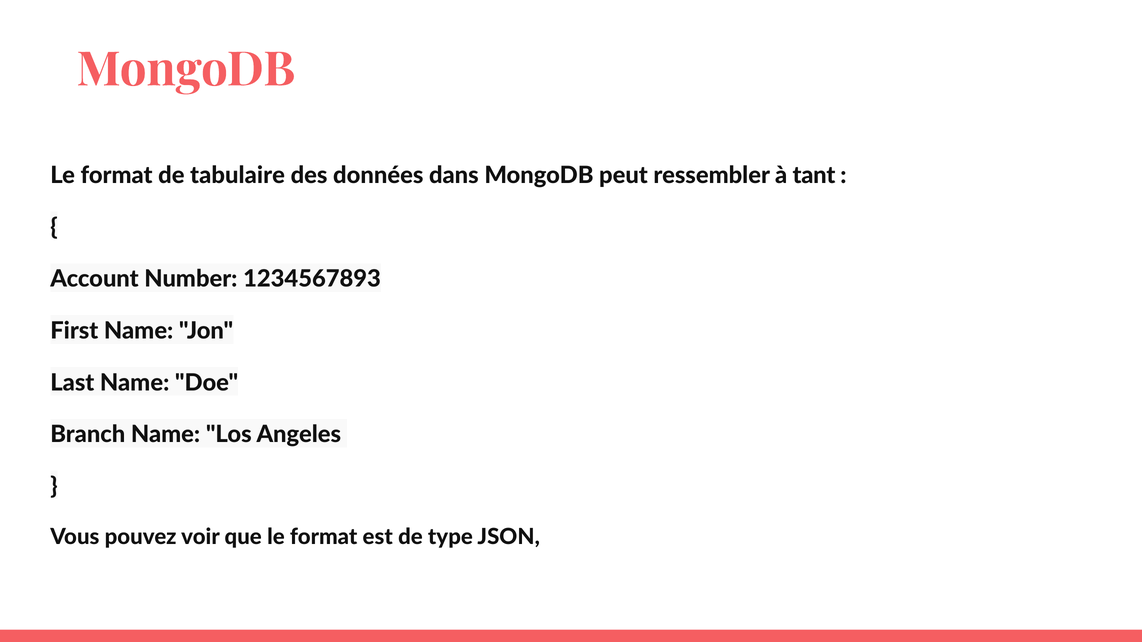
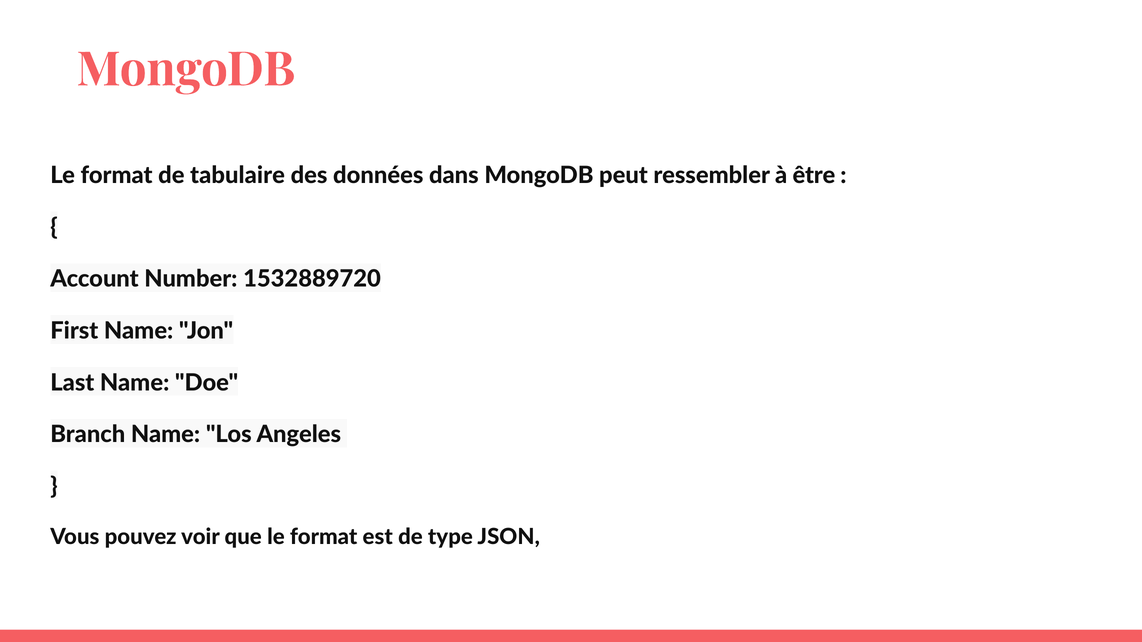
tant: tant -> être
1234567893: 1234567893 -> 1532889720
